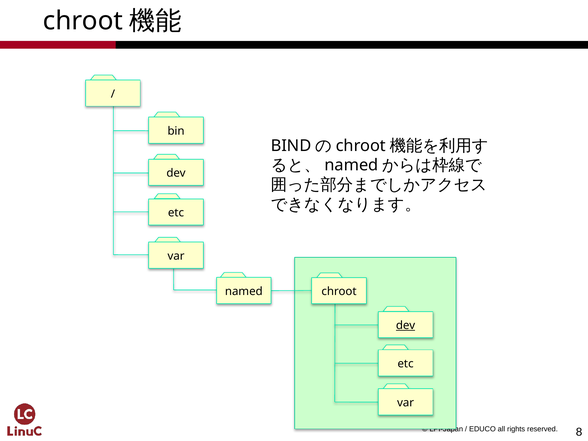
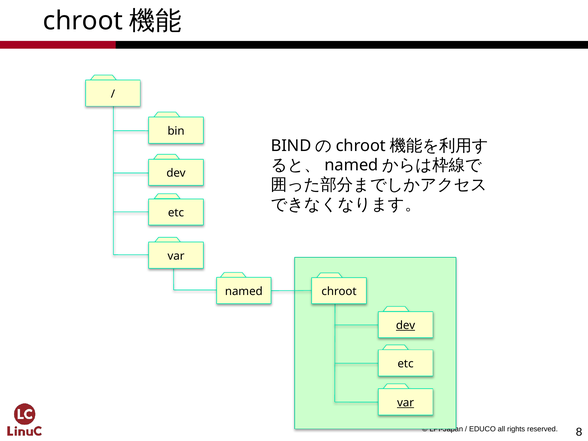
var at (406, 403) underline: none -> present
